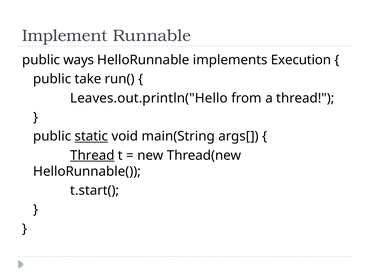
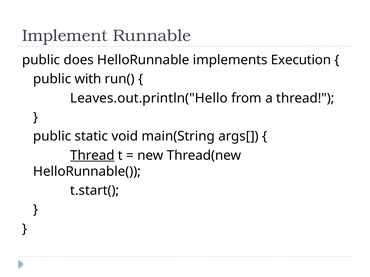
ways: ways -> does
take: take -> with
static underline: present -> none
